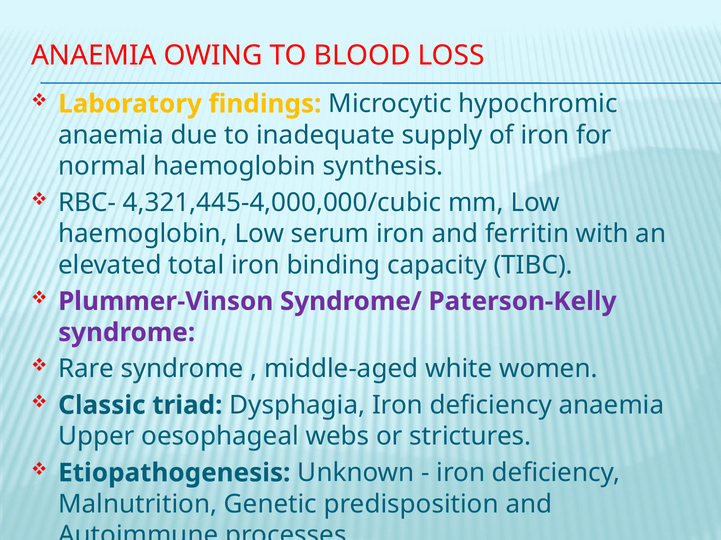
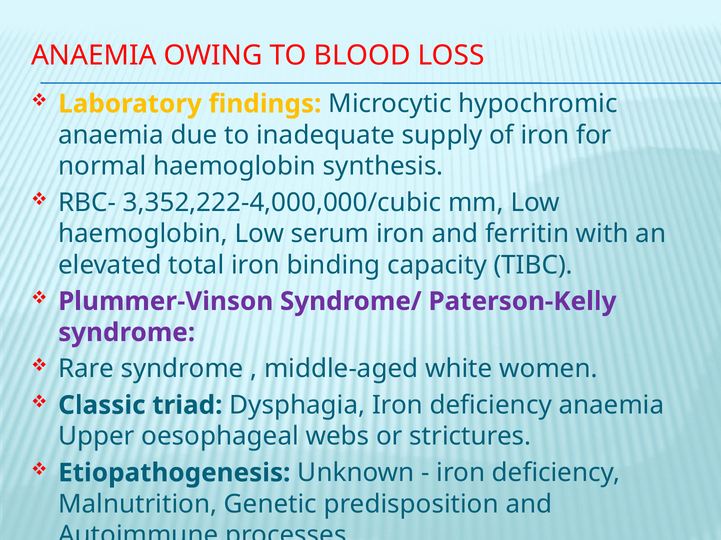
4,321,445-4,000,000/cubic: 4,321,445-4,000,000/cubic -> 3,352,222-4,000,000/cubic
